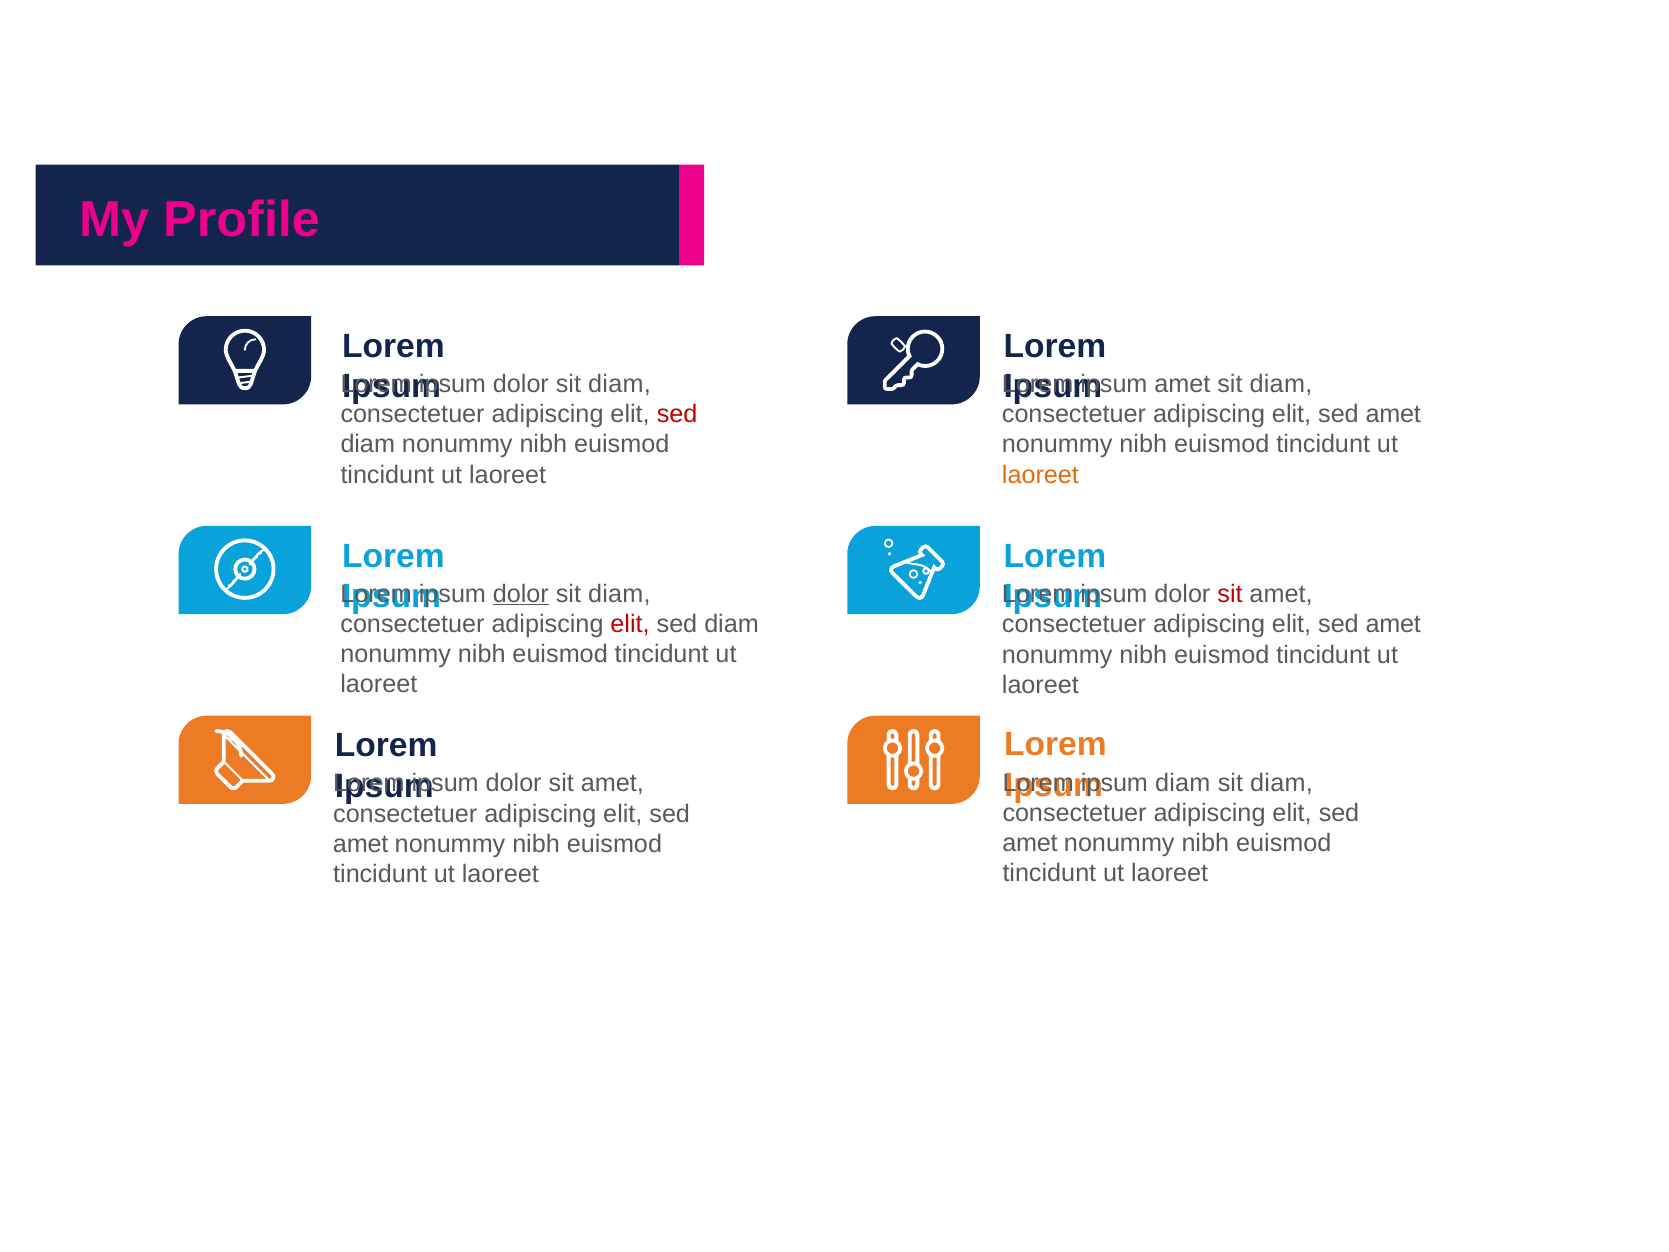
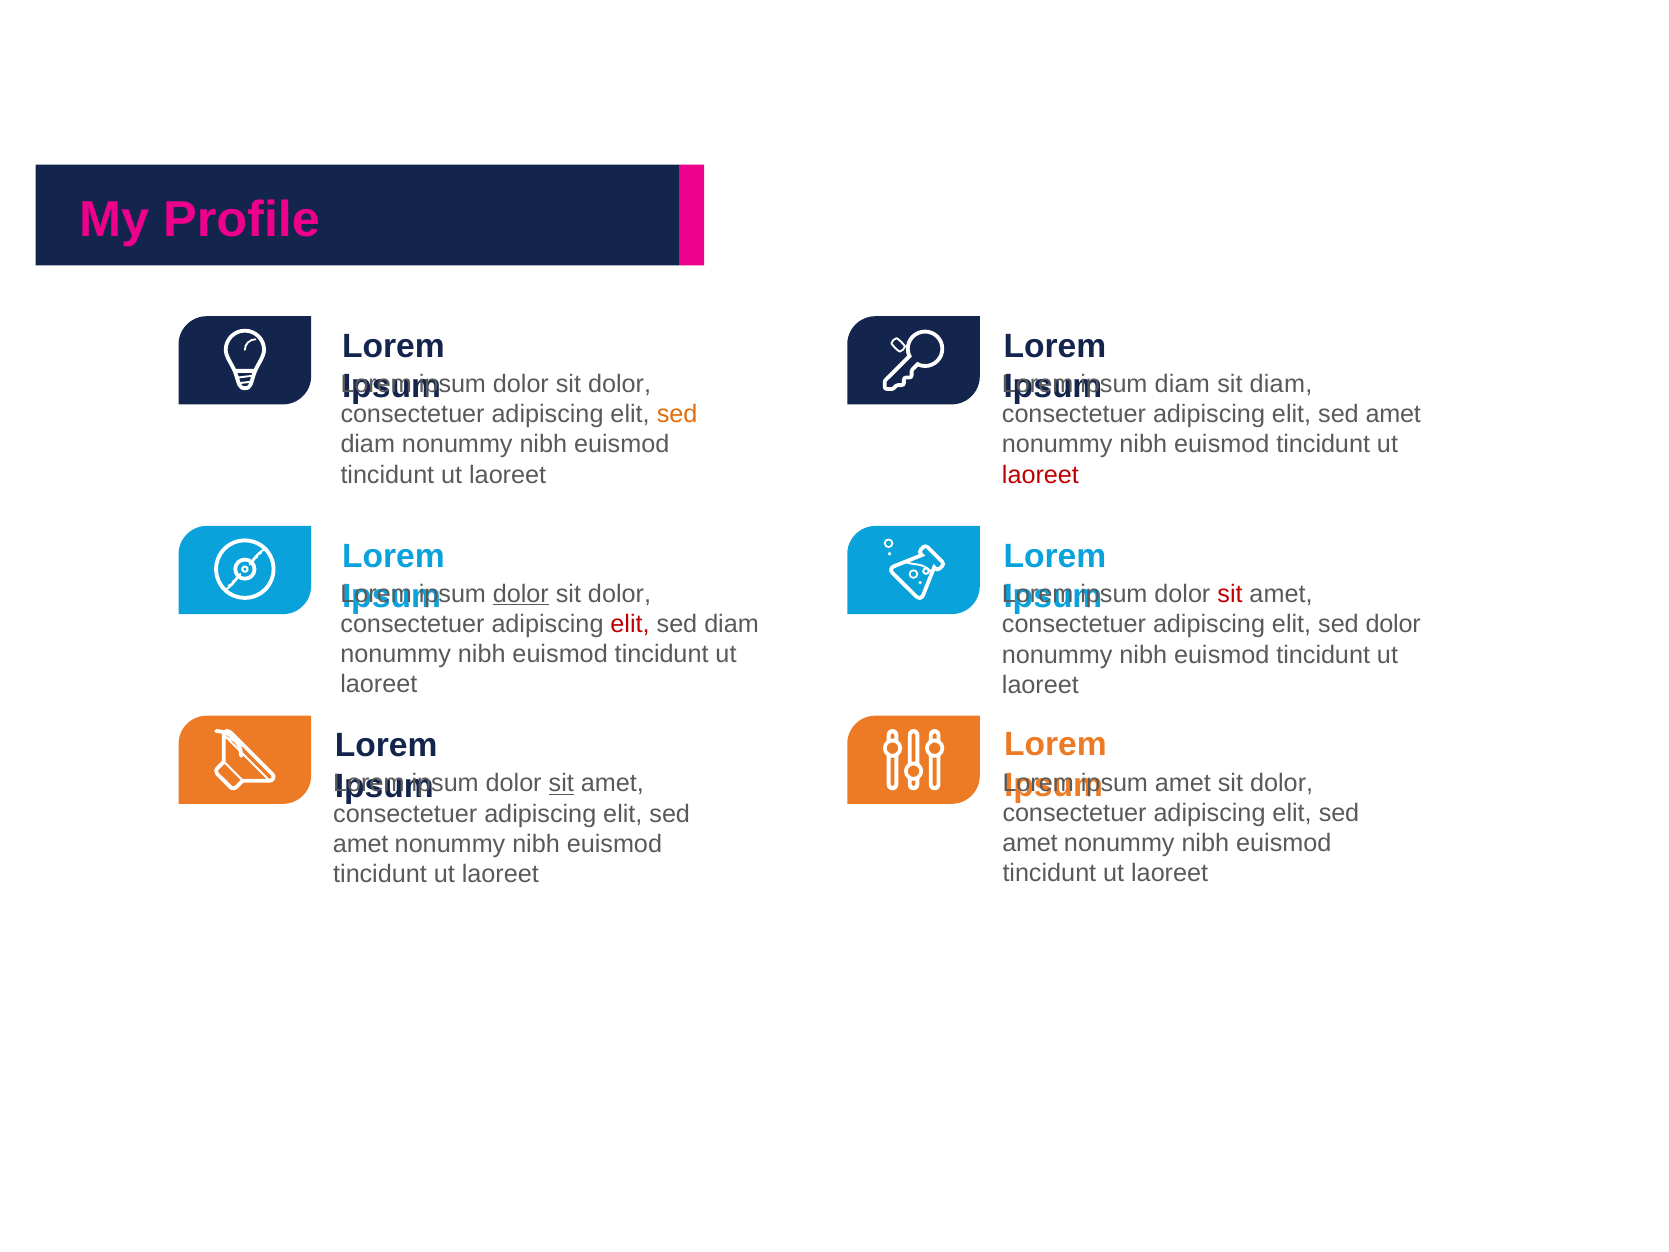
diam at (619, 384): diam -> dolor
ipsum amet: amet -> diam
sed at (677, 414) colour: red -> orange
laoreet at (1040, 475) colour: orange -> red
diam at (619, 594): diam -> dolor
amet at (1393, 624): amet -> dolor
ipsum diam: diam -> amet
diam at (1281, 782): diam -> dolor
sit at (561, 783) underline: none -> present
